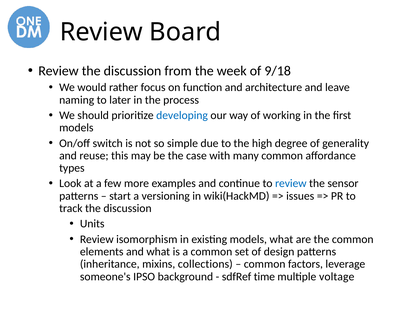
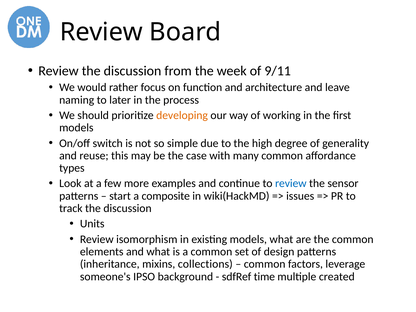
9/18: 9/18 -> 9/11
developing colour: blue -> orange
versioning: versioning -> composite
voltage: voltage -> created
